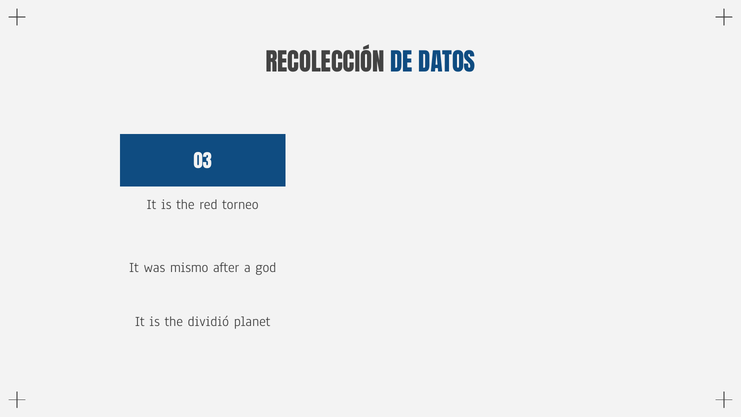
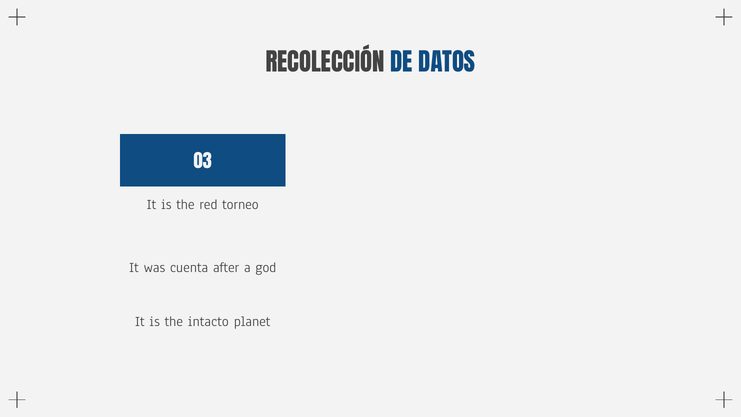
mismo: mismo -> cuenta
dividió: dividió -> intacto
